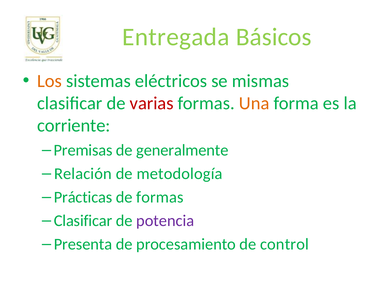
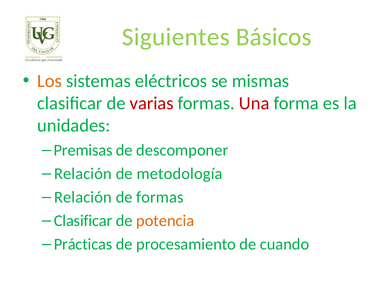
Entregada: Entregada -> Siguientes
Una colour: orange -> red
corriente: corriente -> unidades
generalmente: generalmente -> descomponer
Prácticas at (83, 197): Prácticas -> Relación
potencia colour: purple -> orange
Presenta: Presenta -> Prácticas
control: control -> cuando
